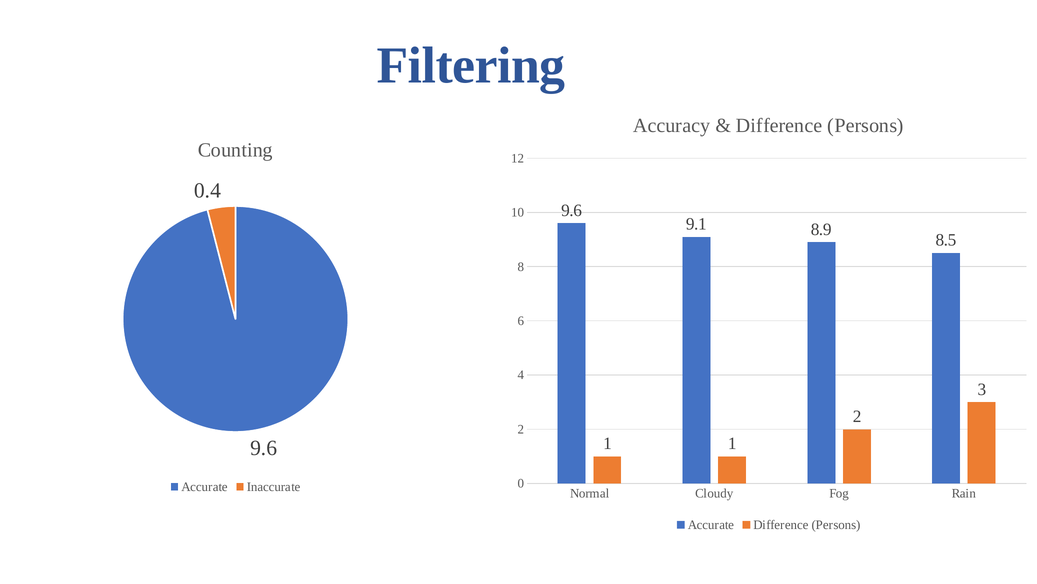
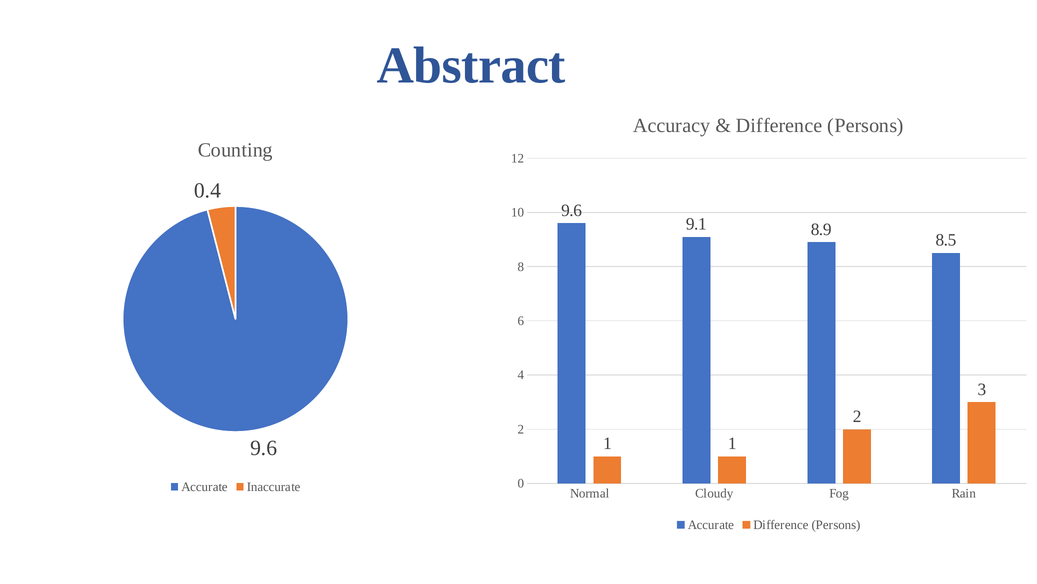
Filtering: Filtering -> Abstract
